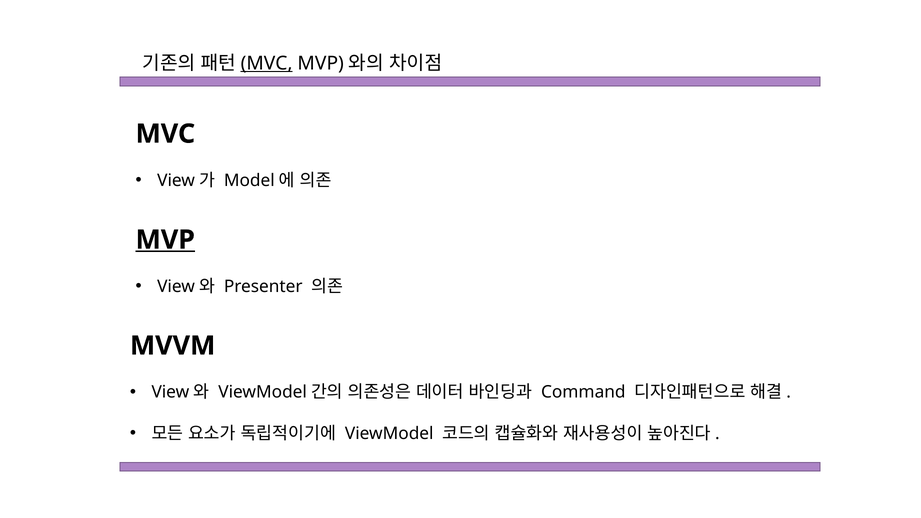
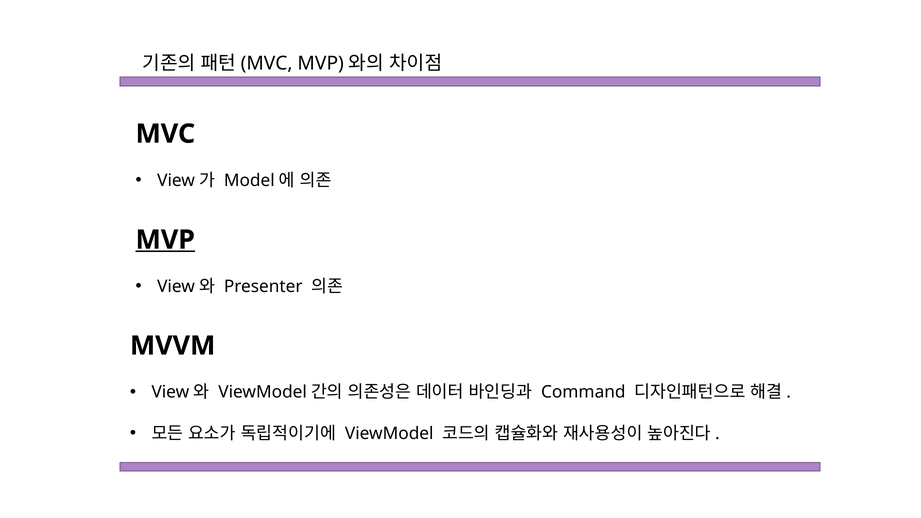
MVC at (267, 63) underline: present -> none
